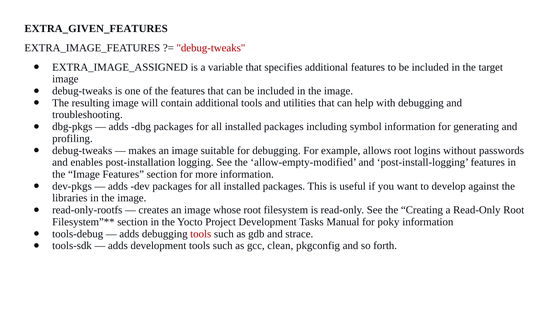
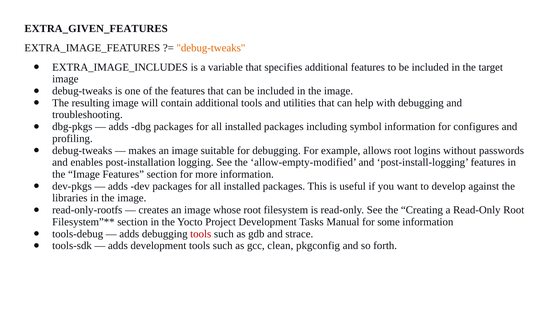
debug-tweaks at (211, 48) colour: red -> orange
EXTRA_IMAGE_ASSIGNED: EXTRA_IMAGE_ASSIGNED -> EXTRA_IMAGE_INCLUDES
generating: generating -> configures
poky: poky -> some
